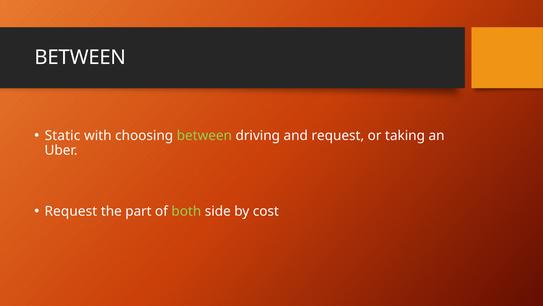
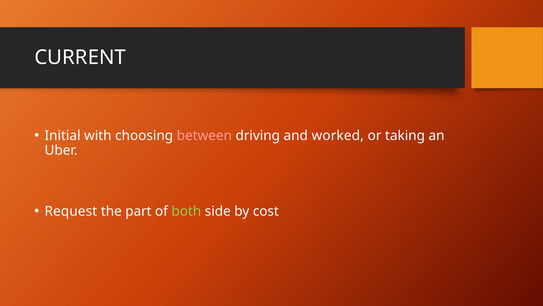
BETWEEN at (80, 57): BETWEEN -> CURRENT
Static: Static -> Initial
between at (204, 135) colour: light green -> pink
and request: request -> worked
